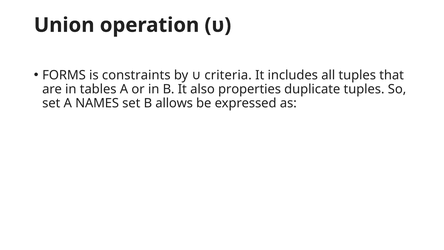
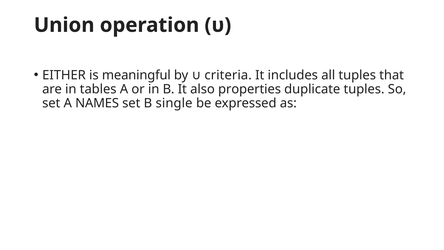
FORMS: FORMS -> EITHER
constraints: constraints -> meaningful
allows: allows -> single
